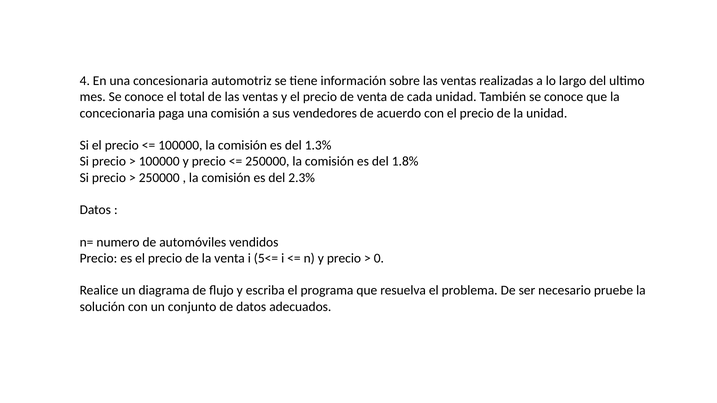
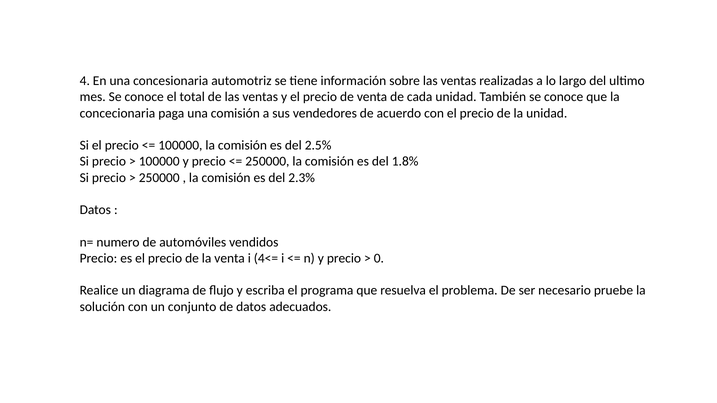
1.3%: 1.3% -> 2.5%
5<=: 5<= -> 4<=
